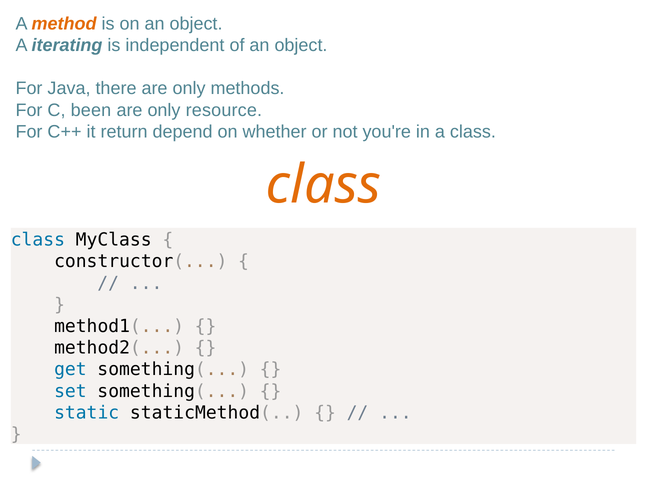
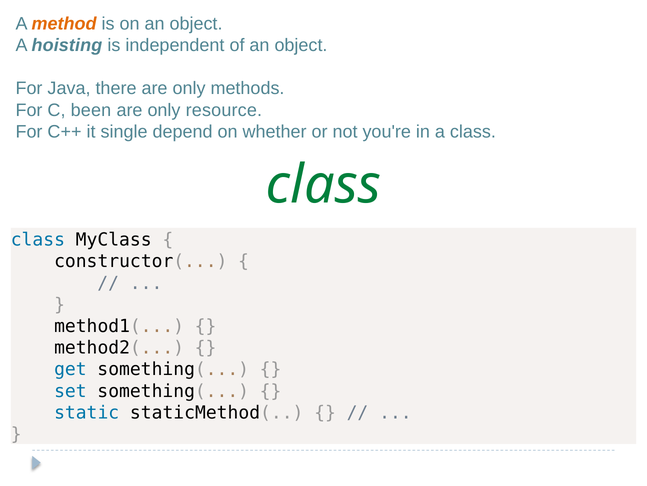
iterating: iterating -> hoisting
return: return -> single
class at (324, 185) colour: orange -> green
